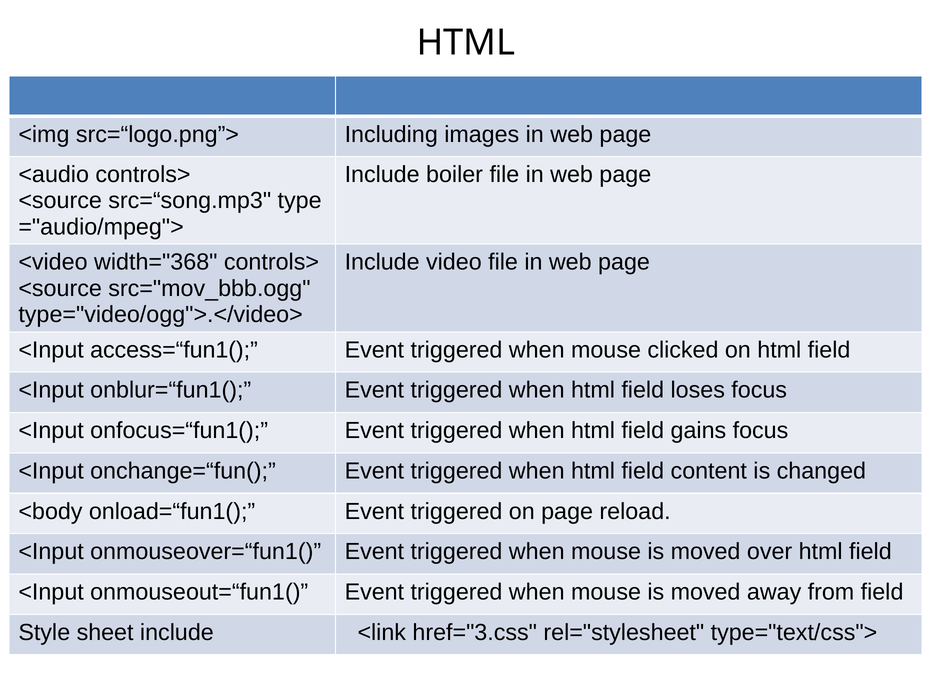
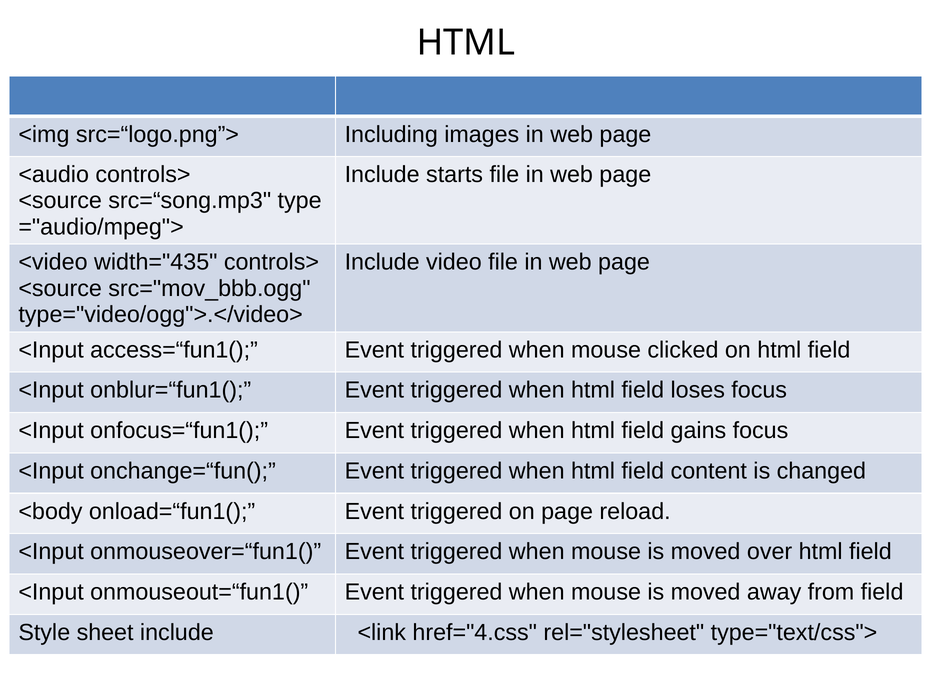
boiler: boiler -> starts
width="368: width="368 -> width="435
href="3.css: href="3.css -> href="4.css
